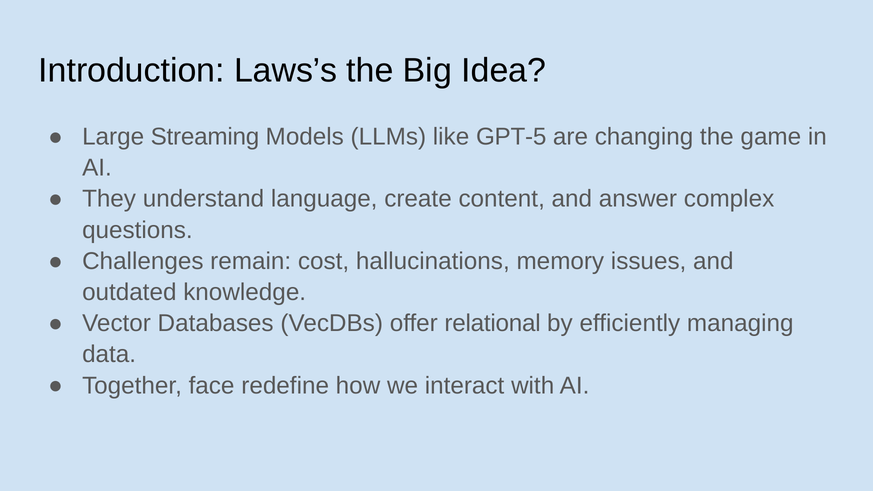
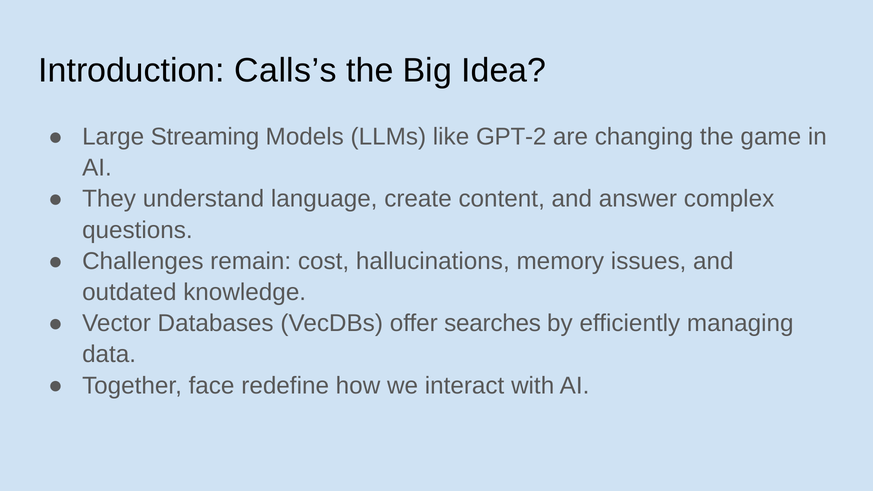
Laws’s: Laws’s -> Calls’s
GPT-5: GPT-5 -> GPT-2
relational: relational -> searches
